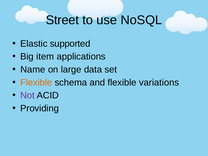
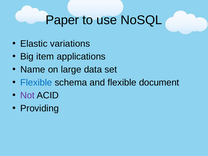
Street: Street -> Paper
supported: supported -> variations
Flexible at (36, 82) colour: orange -> blue
variations: variations -> document
